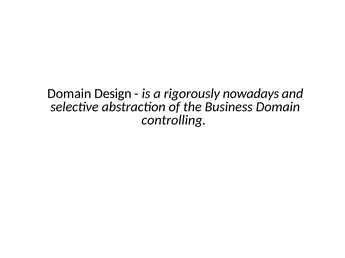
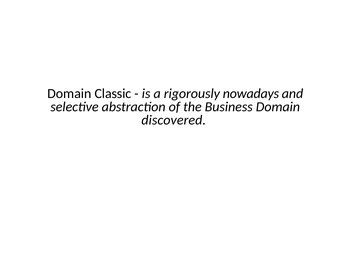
Design: Design -> Classic
controlling: controlling -> discovered
